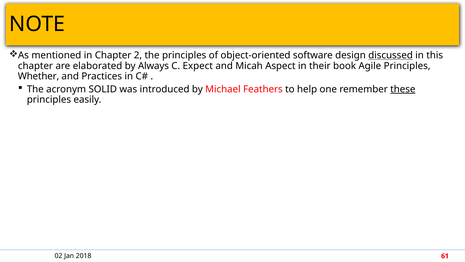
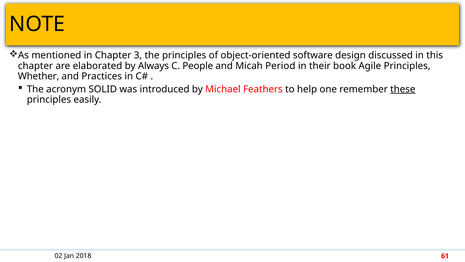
2: 2 -> 3
discussed underline: present -> none
Expect: Expect -> People
Aspect: Aspect -> Period
